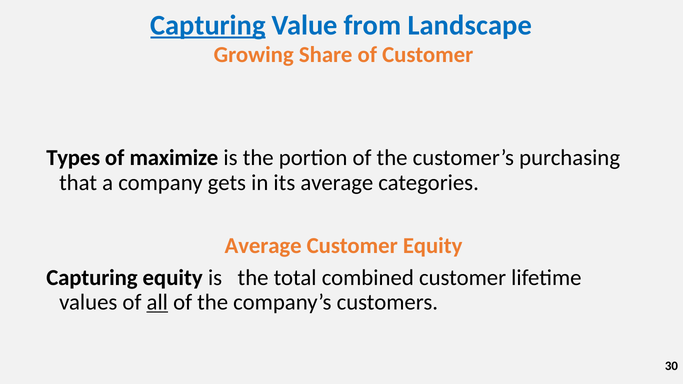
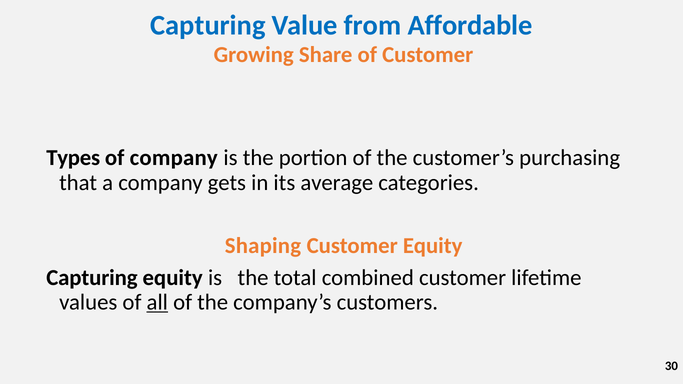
Capturing at (208, 25) underline: present -> none
Landscape: Landscape -> Affordable
of maximize: maximize -> company
Average at (263, 246): Average -> Shaping
